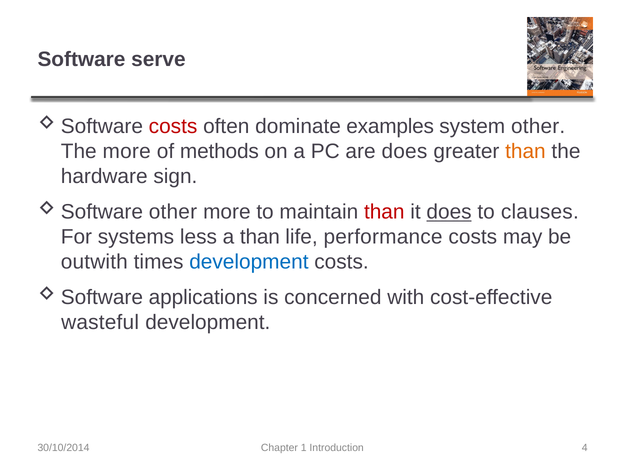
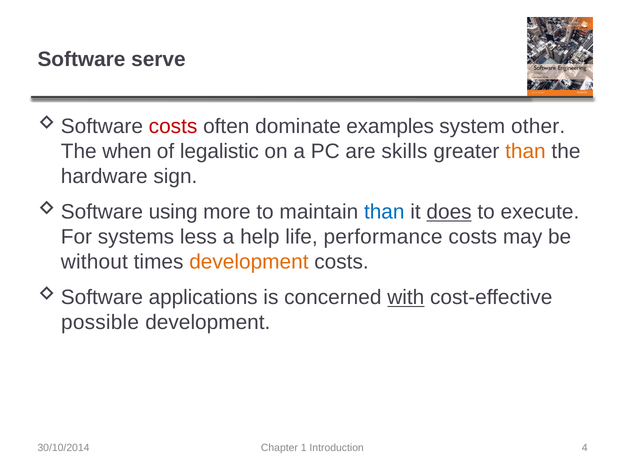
The more: more -> when
methods: methods -> legalistic
are does: does -> skills
other at (173, 212): other -> using
than at (384, 212) colour: red -> blue
clauses: clauses -> execute
a than: than -> help
outwith: outwith -> without
development at (249, 262) colour: blue -> orange
with underline: none -> present
wasteful: wasteful -> possible
